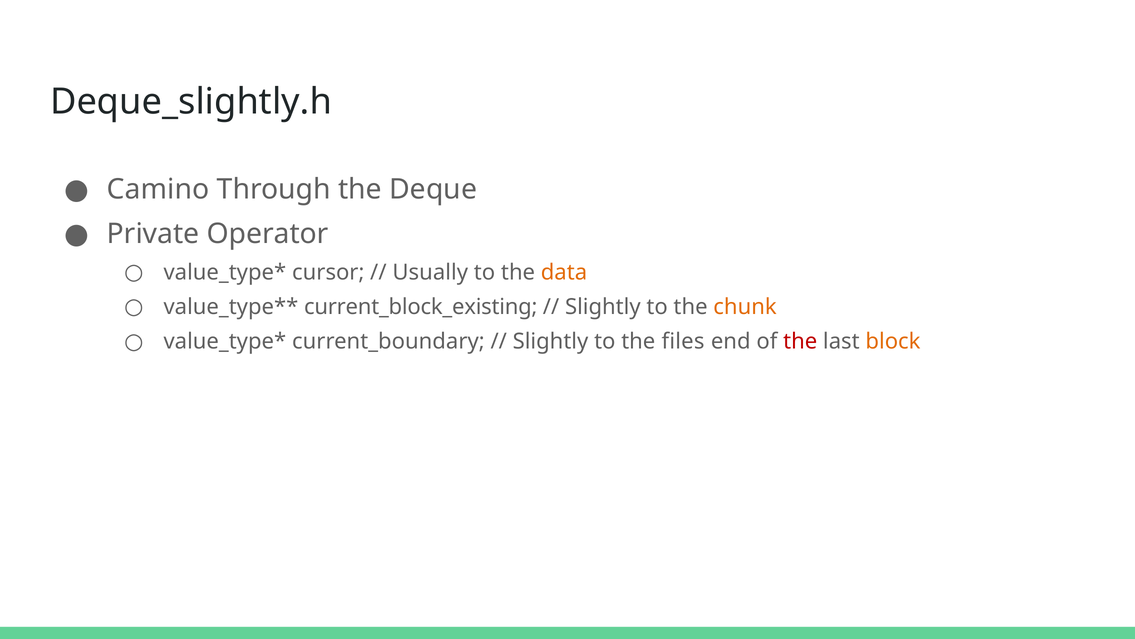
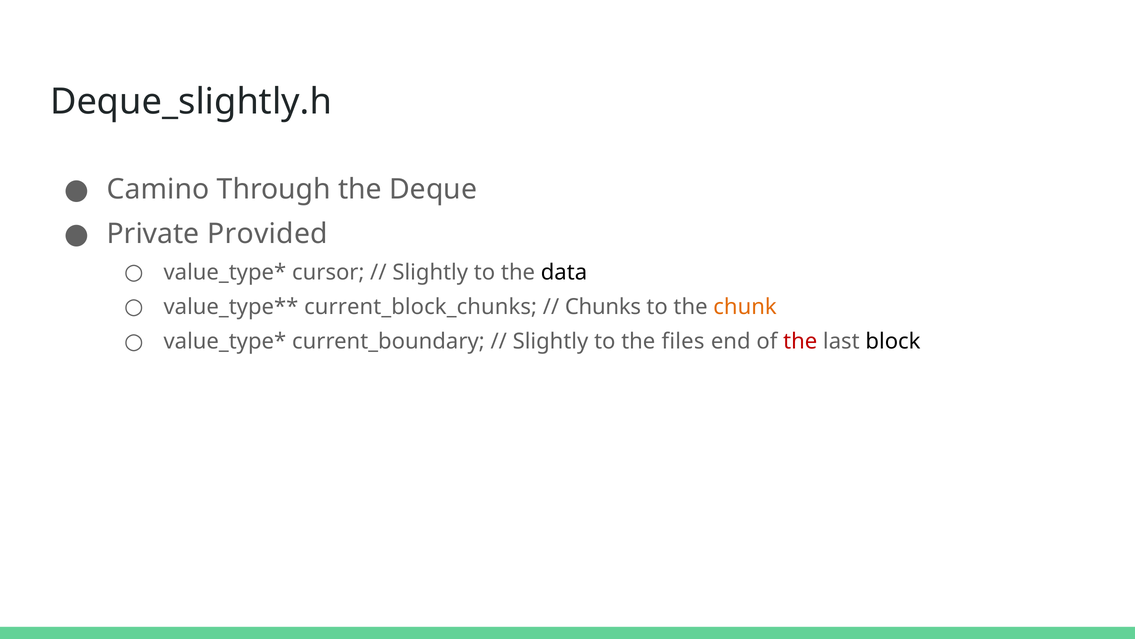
Operator: Operator -> Provided
Usually at (430, 272): Usually -> Slightly
data colour: orange -> black
current_block_existing: current_block_existing -> current_block_chunks
Slightly at (603, 307): Slightly -> Chunks
block colour: orange -> black
